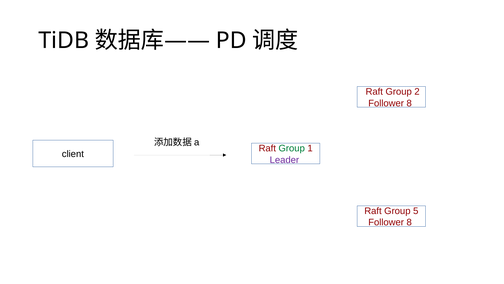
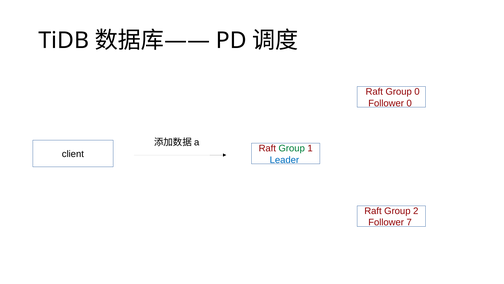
Group 2: 2 -> 0
8 at (409, 103): 8 -> 0
Leader colour: purple -> blue
5: 5 -> 2
8 at (409, 222): 8 -> 7
